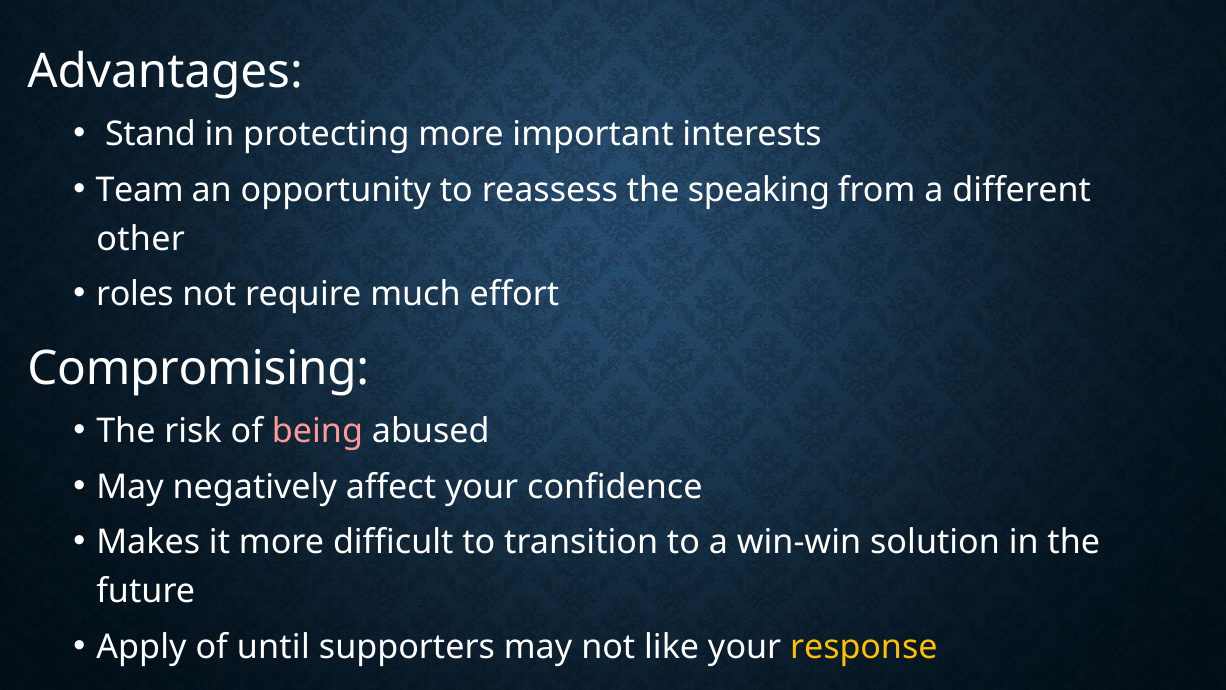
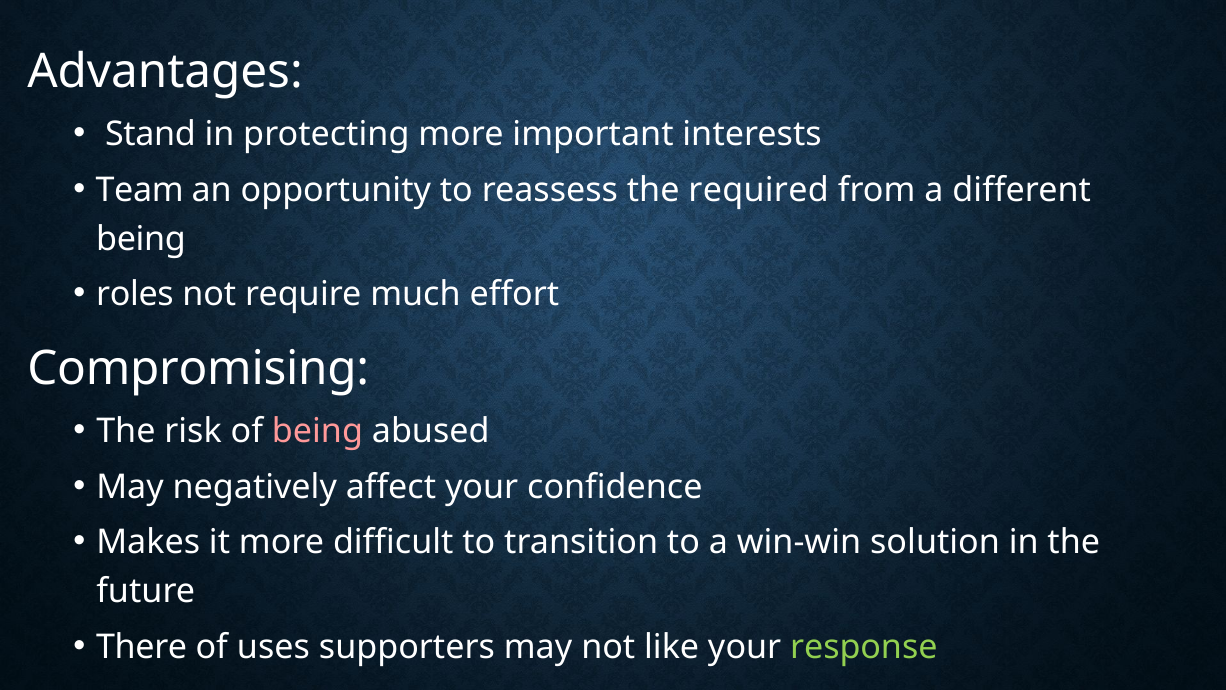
speaking: speaking -> required
other at (141, 239): other -> being
Apply: Apply -> There
until: until -> uses
response colour: yellow -> light green
